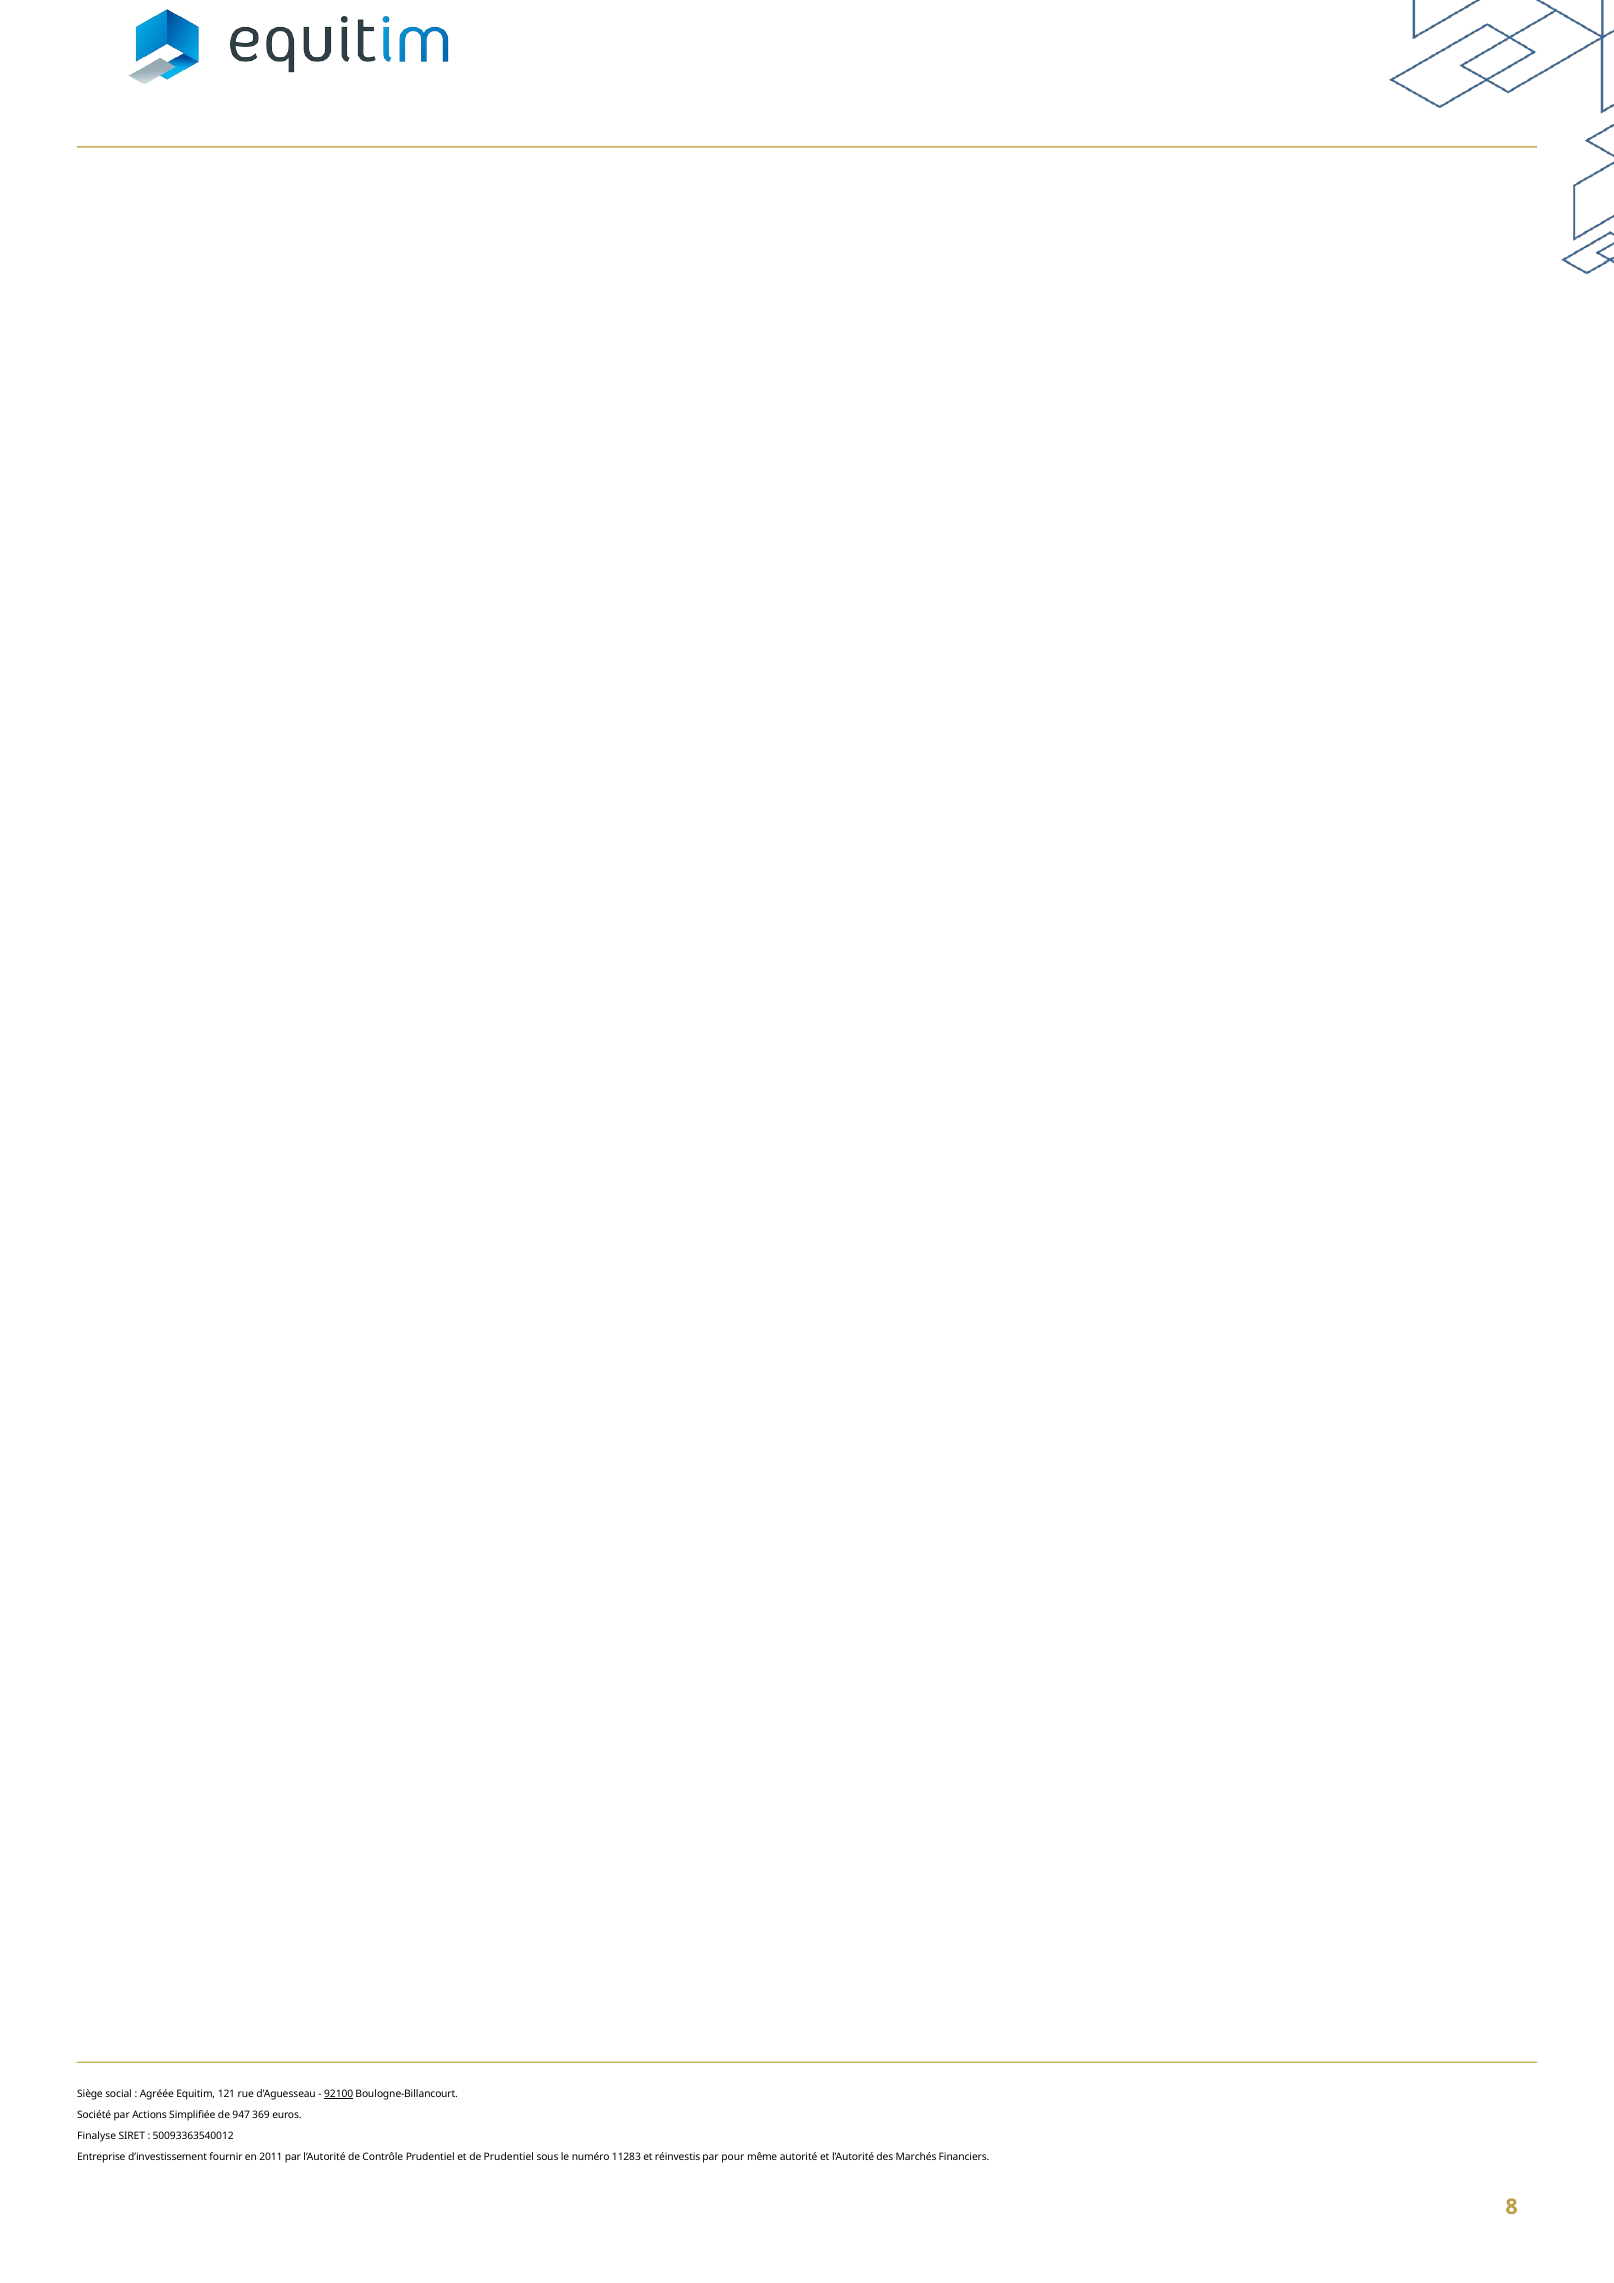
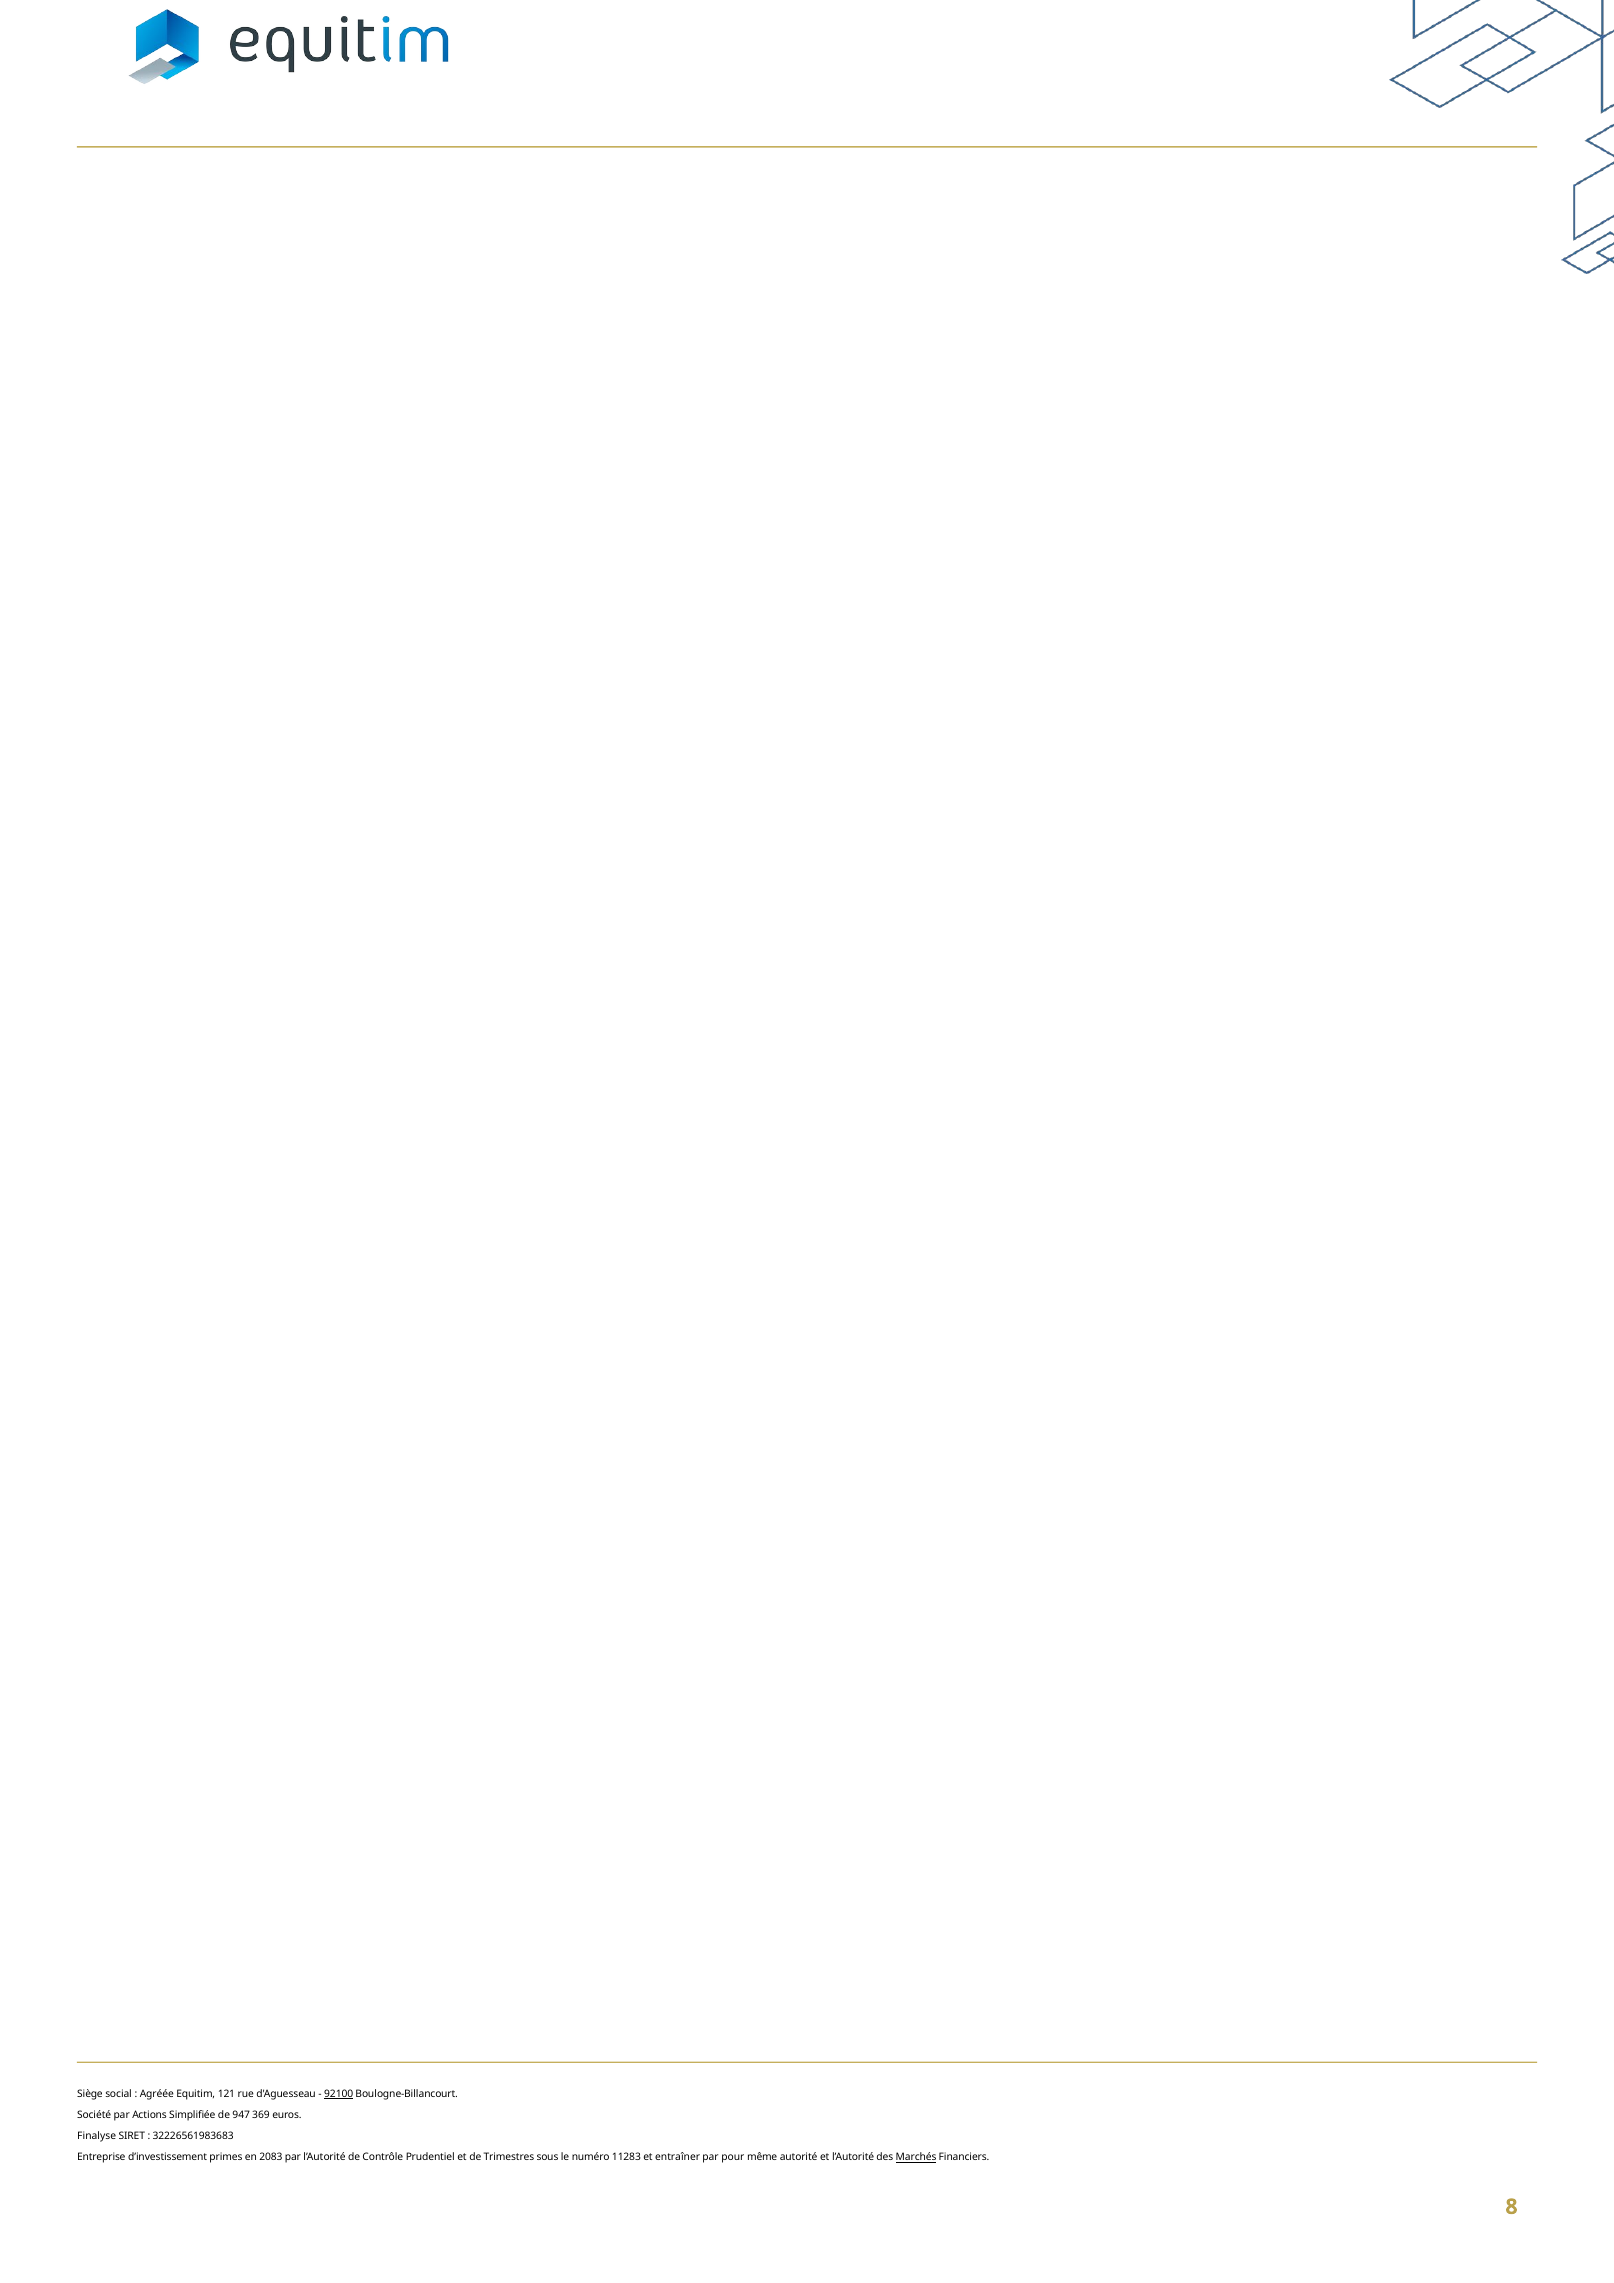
50093363540012: 50093363540012 -> 32226561983683
fournir: fournir -> primes
2011: 2011 -> 2083
de Prudentiel: Prudentiel -> Trimestres
réinvestis: réinvestis -> entraîner
Marchés underline: none -> present
